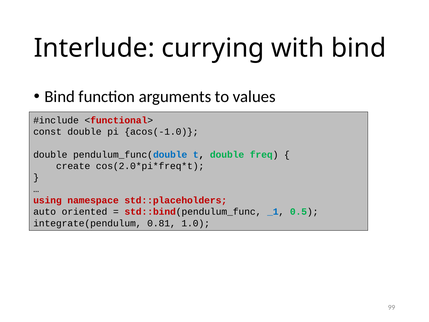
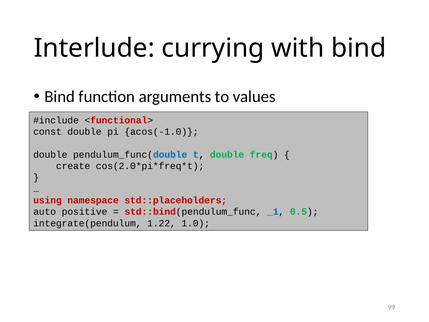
oriented: oriented -> positive
0.81: 0.81 -> 1.22
